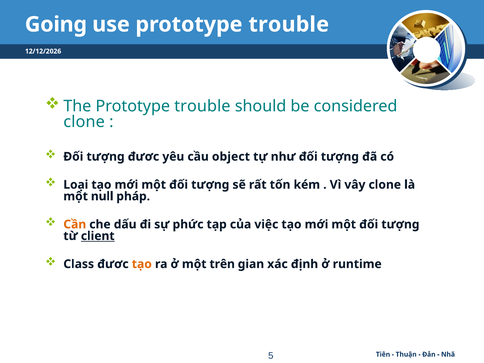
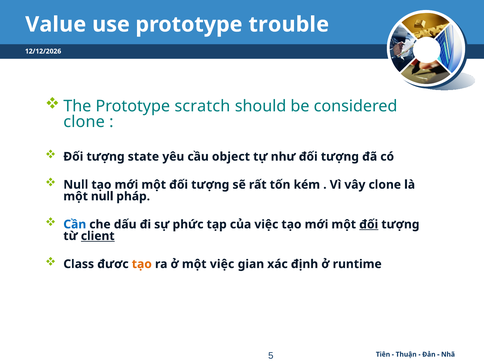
Going: Going -> Value
The Prototype trouble: trouble -> scratch
tượng đươc: đươc -> state
Loại at (76, 185): Loại -> Null
Cần colour: orange -> blue
đối at (369, 224) underline: none -> present
một trên: trên -> việc
